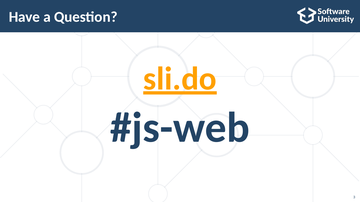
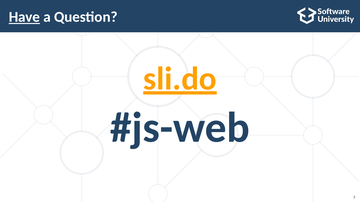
Have underline: none -> present
